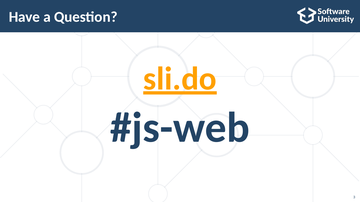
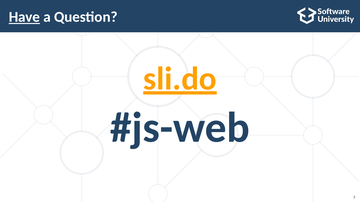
Have underline: none -> present
